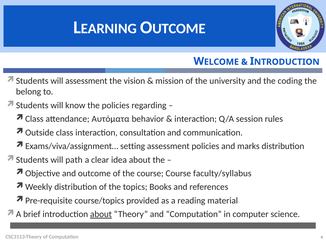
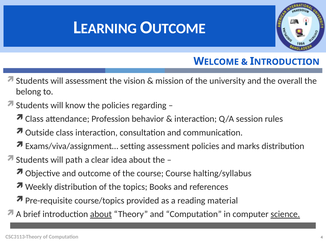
coding: coding -> overall
Αυτόματα: Αυτόματα -> Profession
faculty/syllabus: faculty/syllabus -> halting/syllabus
science underline: none -> present
